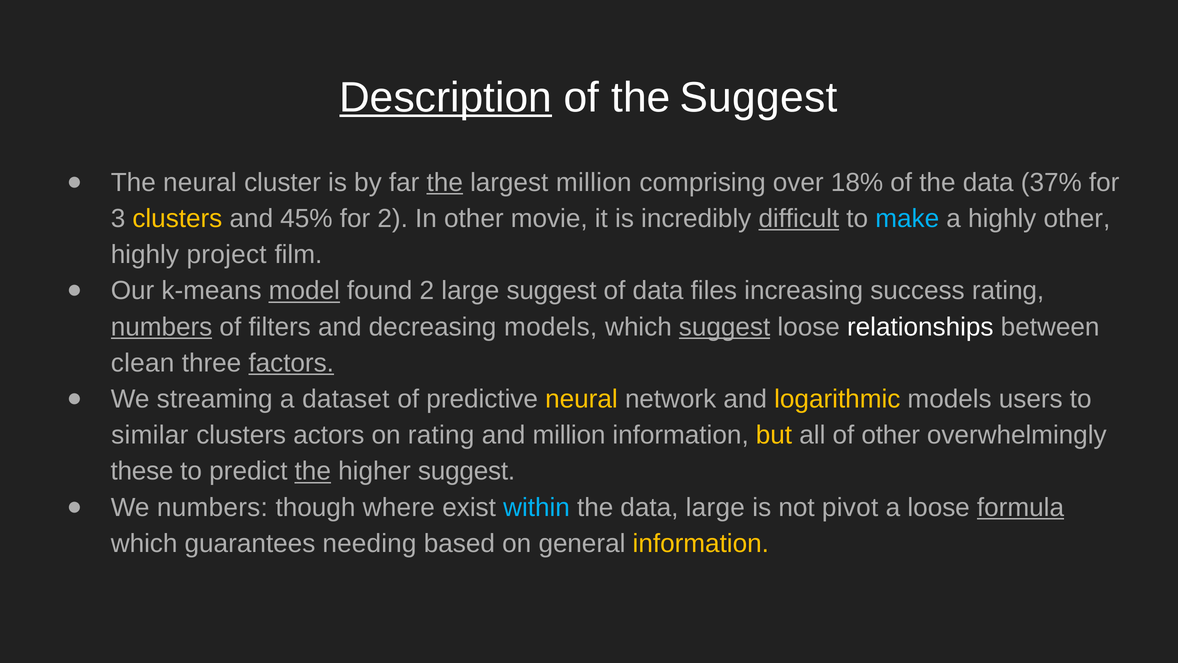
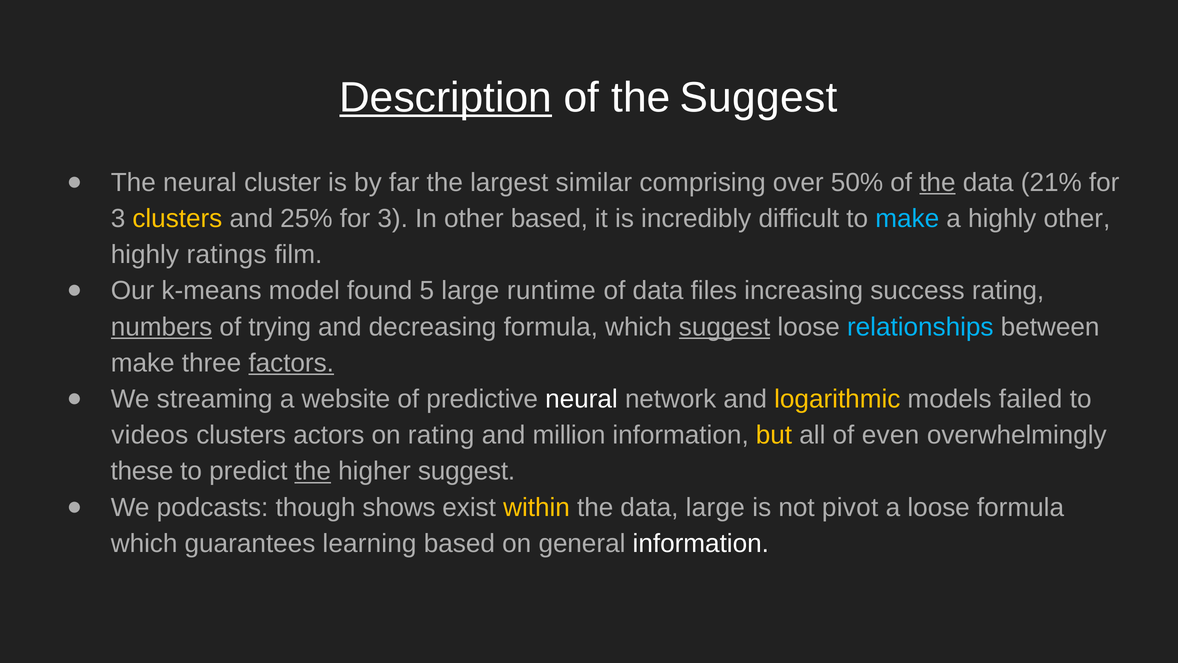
the at (445, 182) underline: present -> none
largest million: million -> similar
18%: 18% -> 50%
the at (937, 182) underline: none -> present
37%: 37% -> 21%
45%: 45% -> 25%
2 at (393, 219): 2 -> 3
other movie: movie -> based
difficult underline: present -> none
project: project -> ratings
model underline: present -> none
found 2: 2 -> 5
large suggest: suggest -> runtime
filters: filters -> trying
decreasing models: models -> formula
relationships colour: white -> light blue
clean at (143, 363): clean -> make
dataset: dataset -> website
neural at (581, 399) colour: yellow -> white
users: users -> failed
similar: similar -> videos
of other: other -> even
We numbers: numbers -> podcasts
where: where -> shows
within colour: light blue -> yellow
formula at (1021, 507) underline: present -> none
needing: needing -> learning
information at (701, 543) colour: yellow -> white
